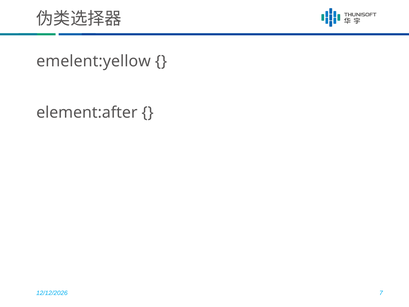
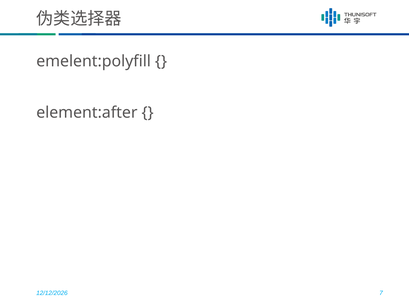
emelent:yellow: emelent:yellow -> emelent:polyfill
